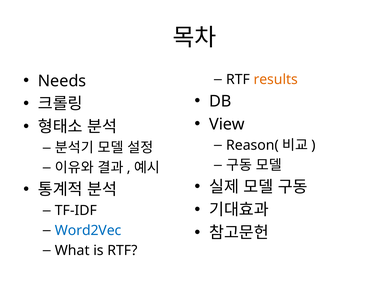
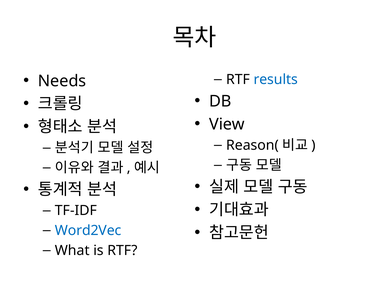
results colour: orange -> blue
